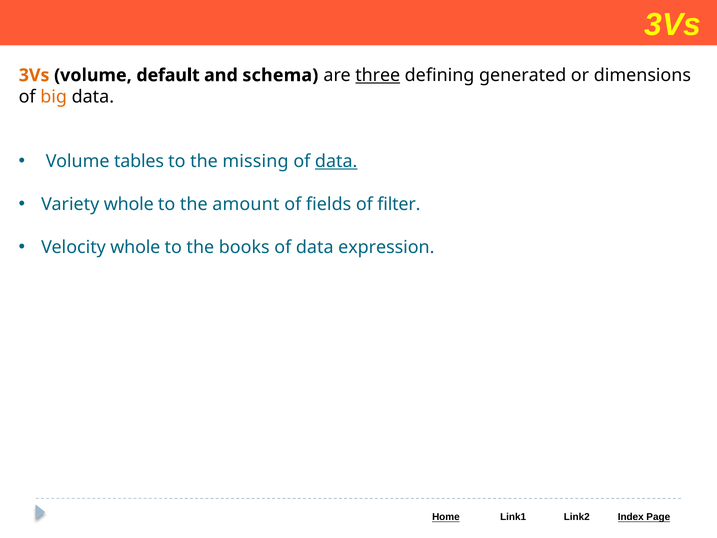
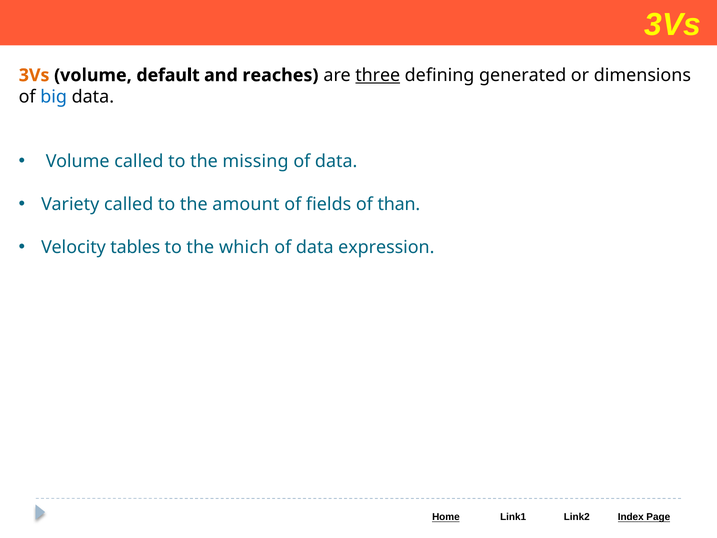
schema: schema -> reaches
big colour: orange -> blue
Volume tables: tables -> called
data at (336, 161) underline: present -> none
Variety whole: whole -> called
filter: filter -> than
Velocity whole: whole -> tables
books: books -> which
